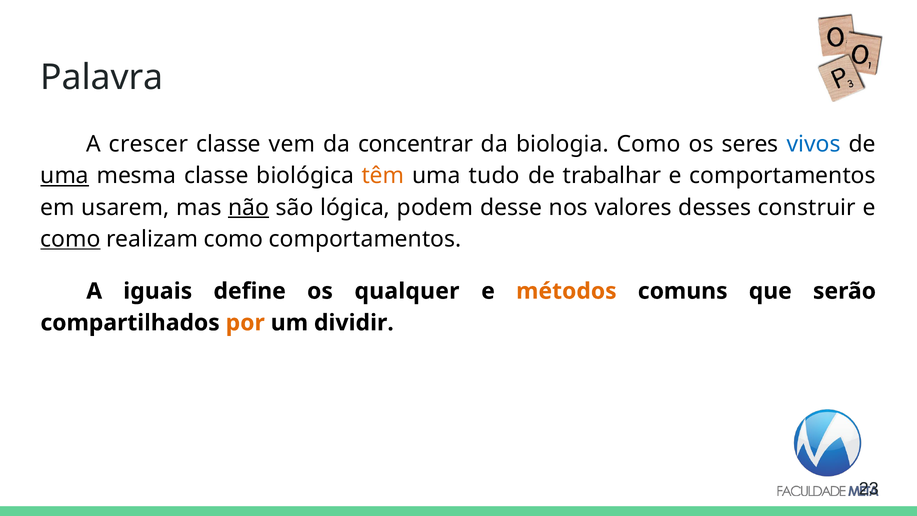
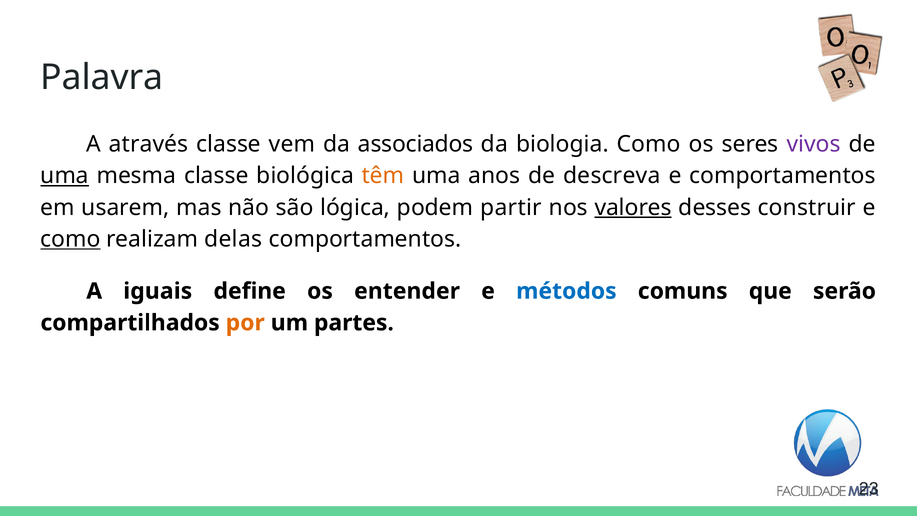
crescer: crescer -> através
concentrar: concentrar -> associados
vivos colour: blue -> purple
tudo: tudo -> anos
trabalhar: trabalhar -> descreva
não underline: present -> none
desse: desse -> partir
valores underline: none -> present
realizam como: como -> delas
qualquer: qualquer -> entender
métodos colour: orange -> blue
dividir: dividir -> partes
